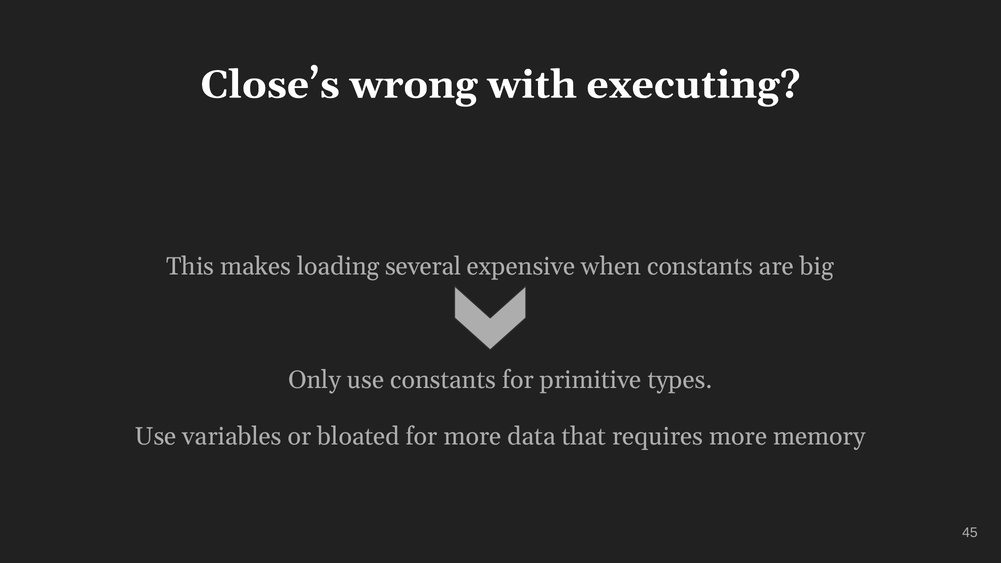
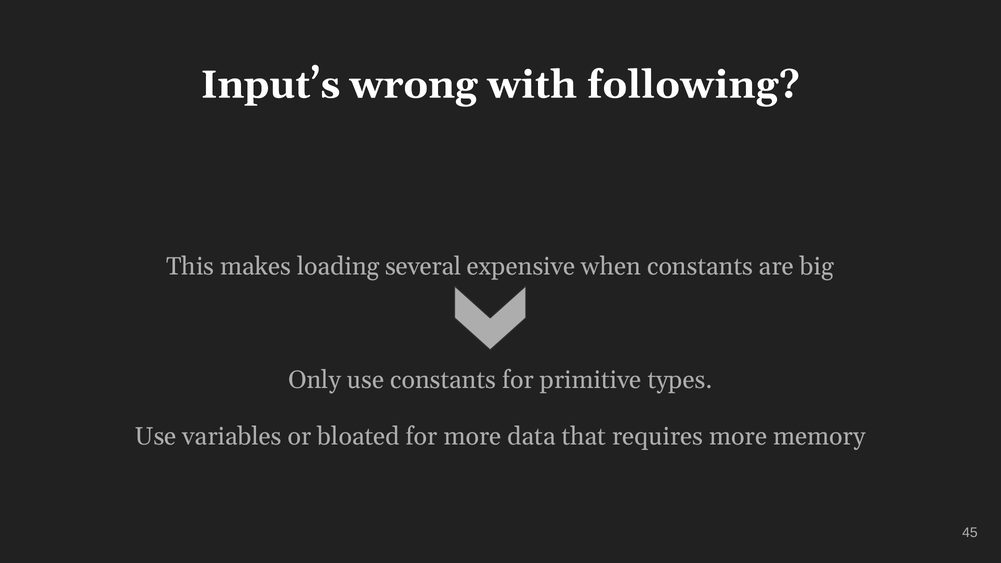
Close’s: Close’s -> Input’s
executing: executing -> following
